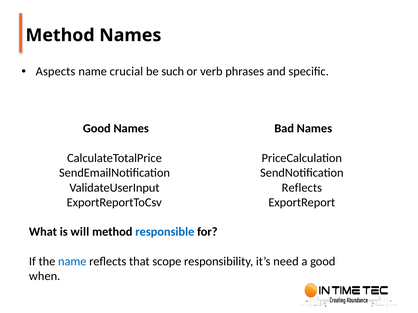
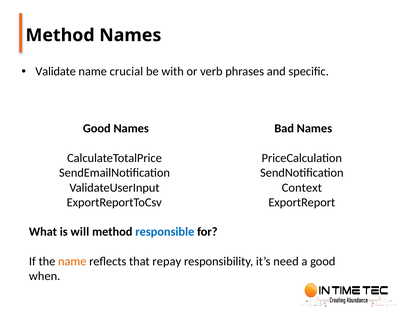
Aspects: Aspects -> Validate
such: such -> with
Reflects at (302, 188): Reflects -> Context
name at (72, 262) colour: blue -> orange
scope: scope -> repay
